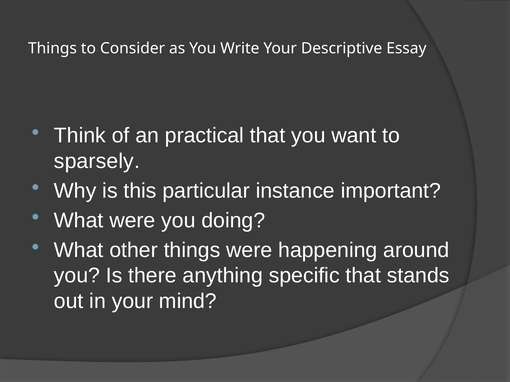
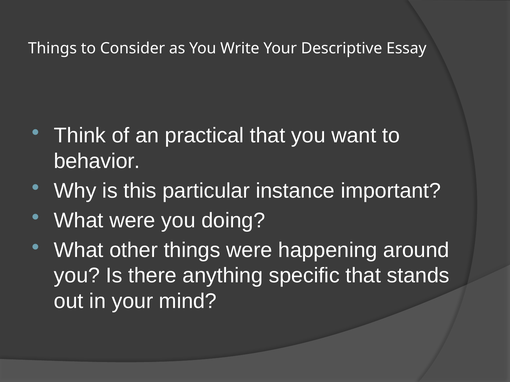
sparsely: sparsely -> behavior
